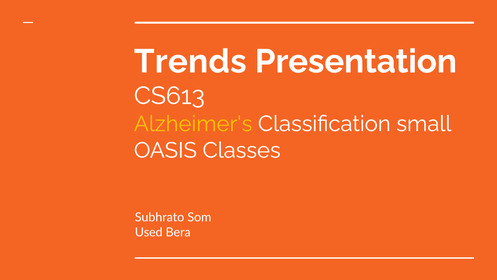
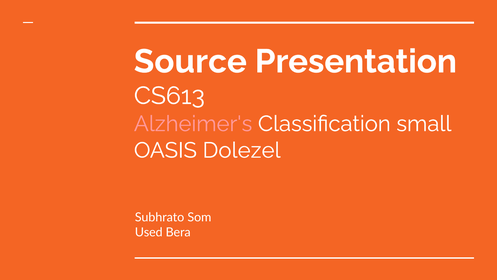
Trends: Trends -> Source
Alzheimer's colour: yellow -> pink
Classes: Classes -> Dolezel
